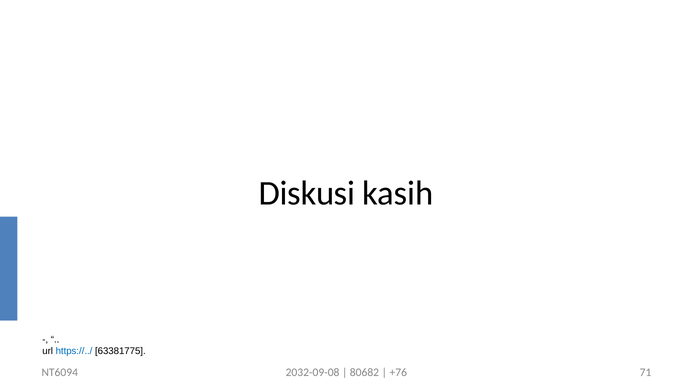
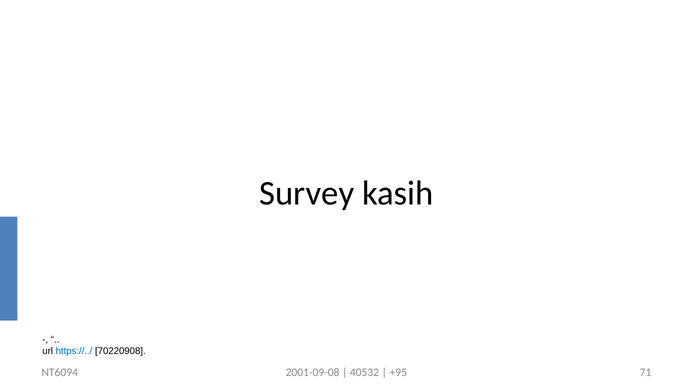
Diskusi: Diskusi -> Survey
63381775: 63381775 -> 70220908
2032-09-08: 2032-09-08 -> 2001-09-08
80682: 80682 -> 40532
+76: +76 -> +95
